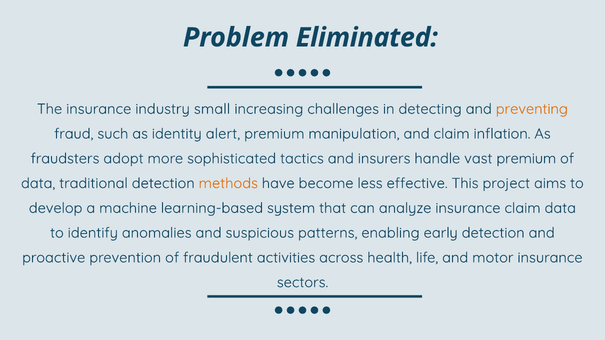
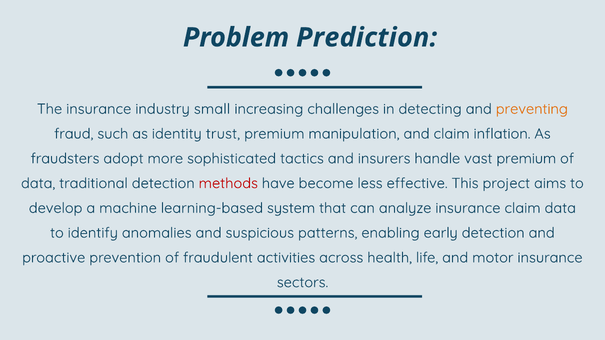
Eliminated: Eliminated -> Prediction
alert: alert -> trust
methods colour: orange -> red
